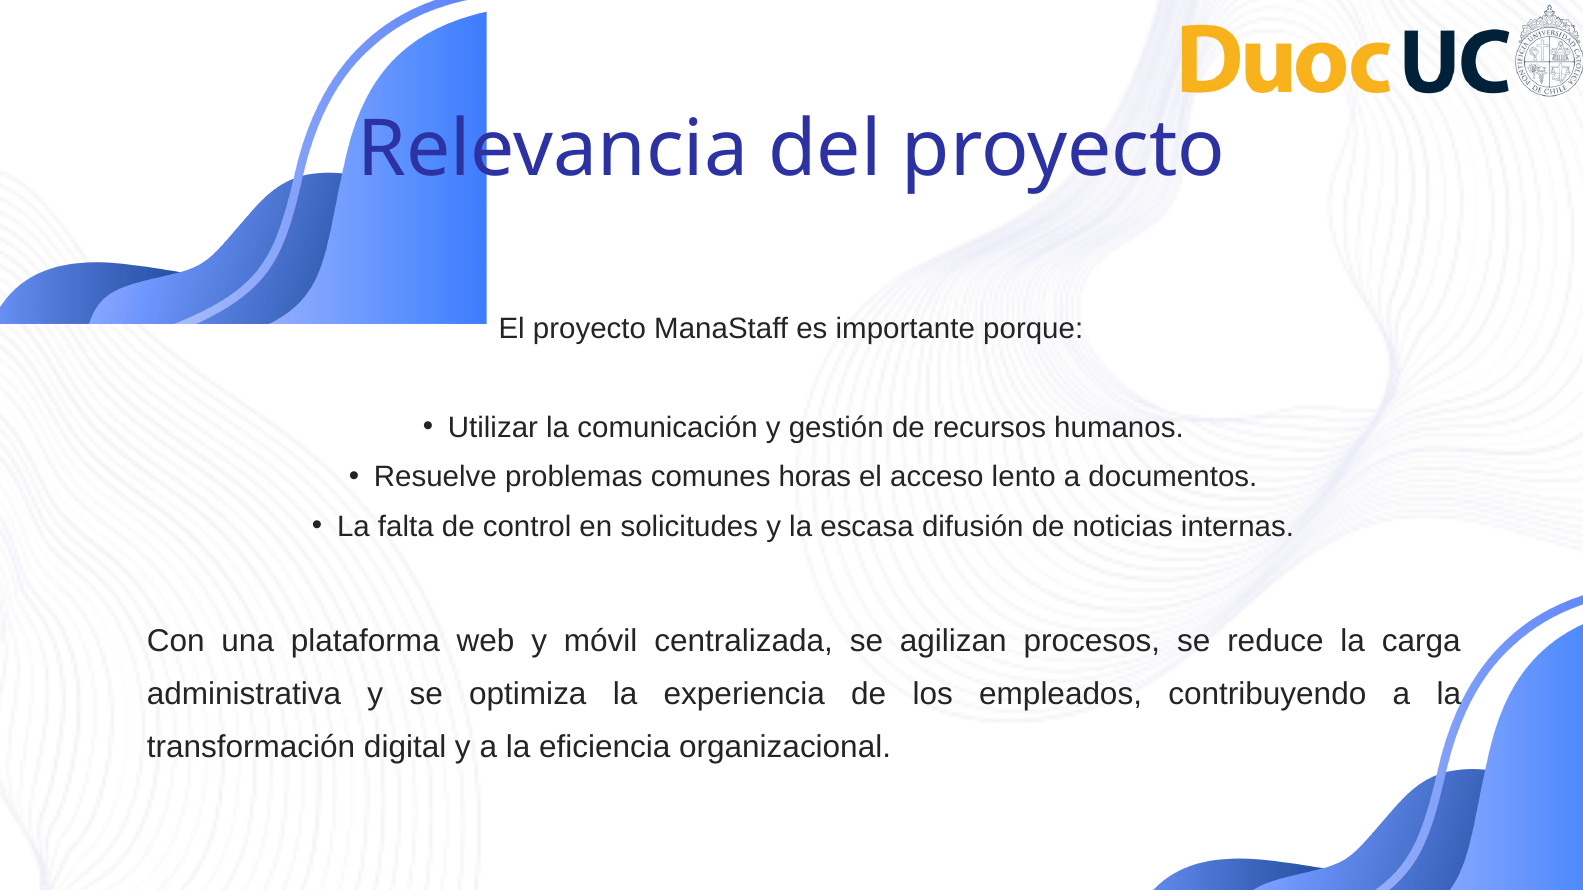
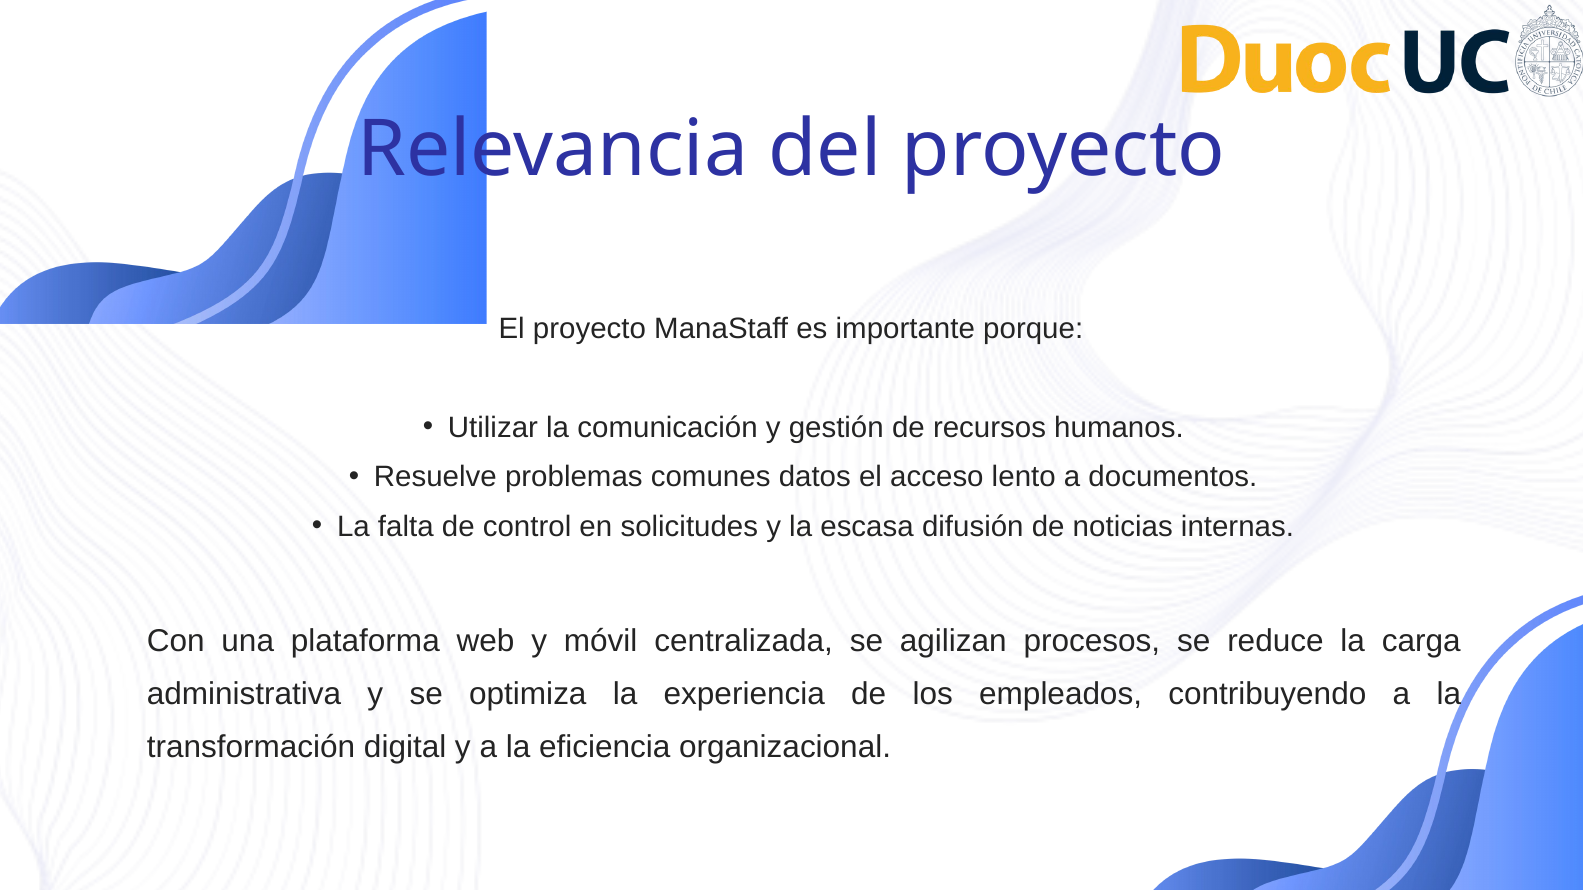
horas: horas -> datos
